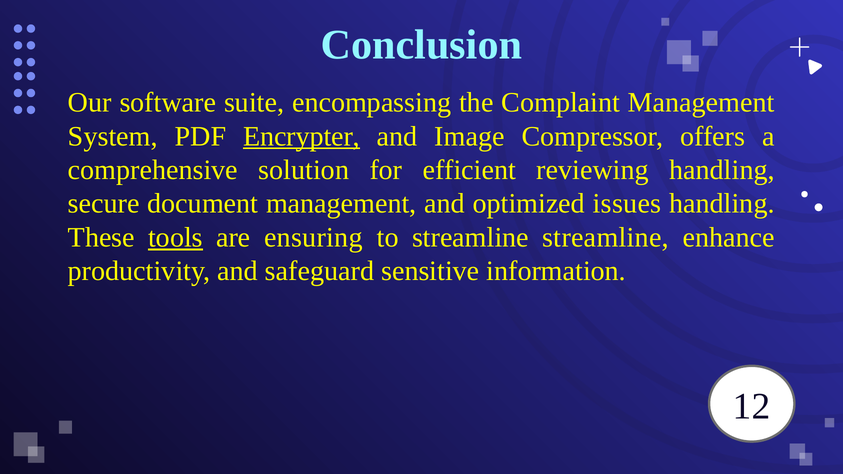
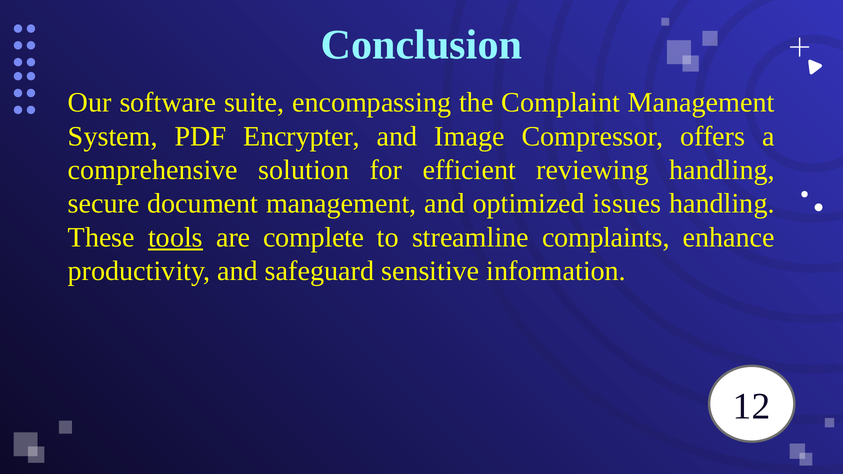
Encrypter underline: present -> none
ensuring: ensuring -> complete
streamline streamline: streamline -> complaints
